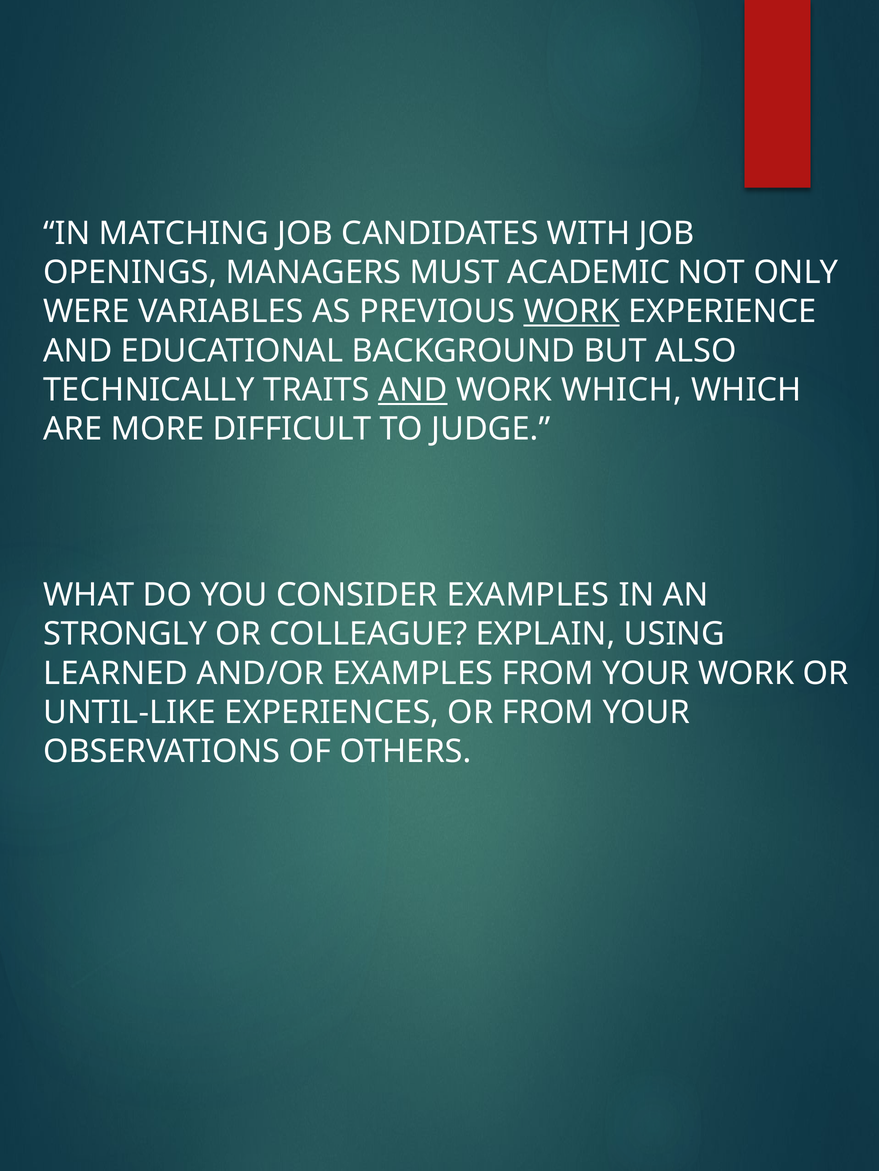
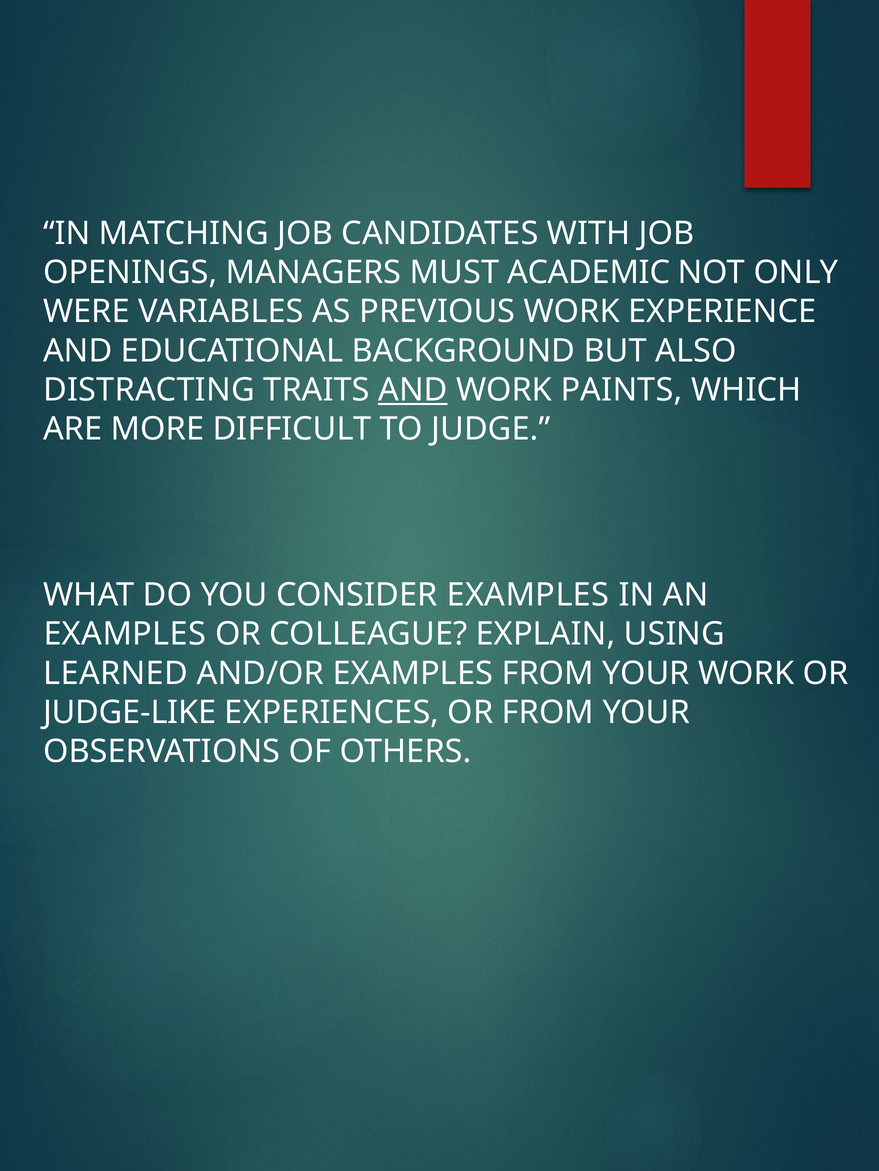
WORK at (572, 312) underline: present -> none
TECHNICALLY: TECHNICALLY -> DISTRACTING
WORK WHICH: WHICH -> PAINTS
STRONGLY at (125, 635): STRONGLY -> EXAMPLES
UNTIL-LIKE: UNTIL-LIKE -> JUDGE-LIKE
